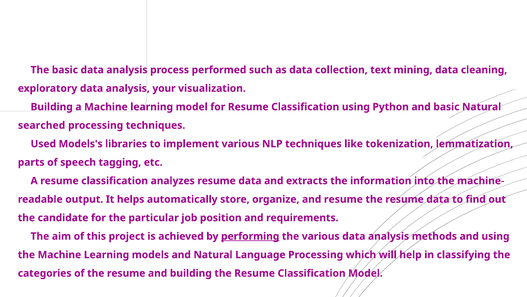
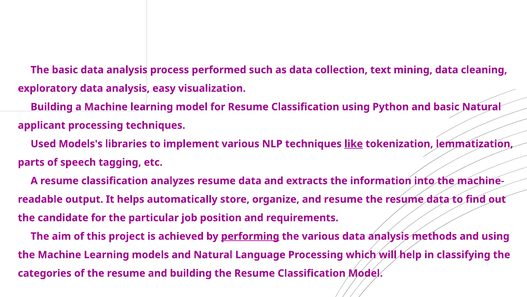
your: your -> easy
searched: searched -> applicant
like underline: none -> present
